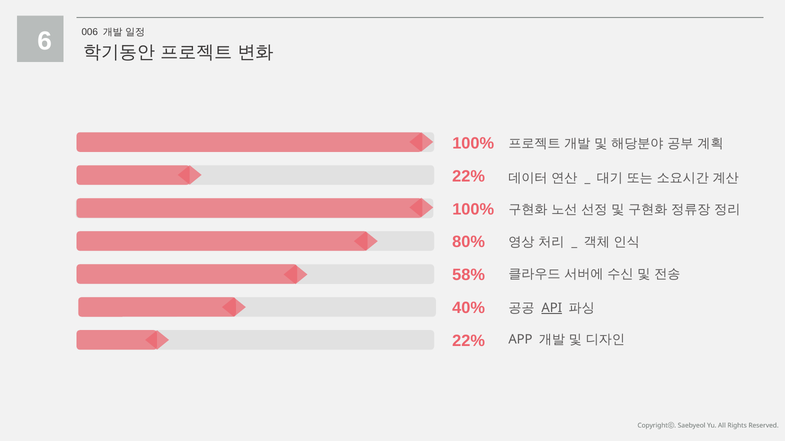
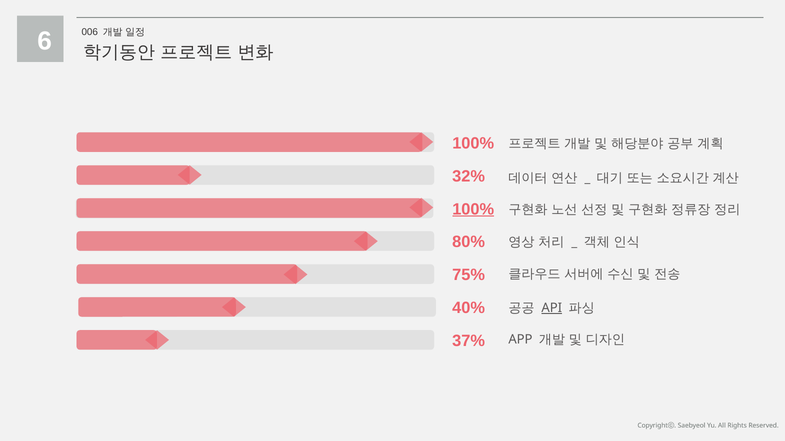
22% at (469, 176): 22% -> 32%
100% at (473, 209) underline: none -> present
58%: 58% -> 75%
22% at (469, 341): 22% -> 37%
